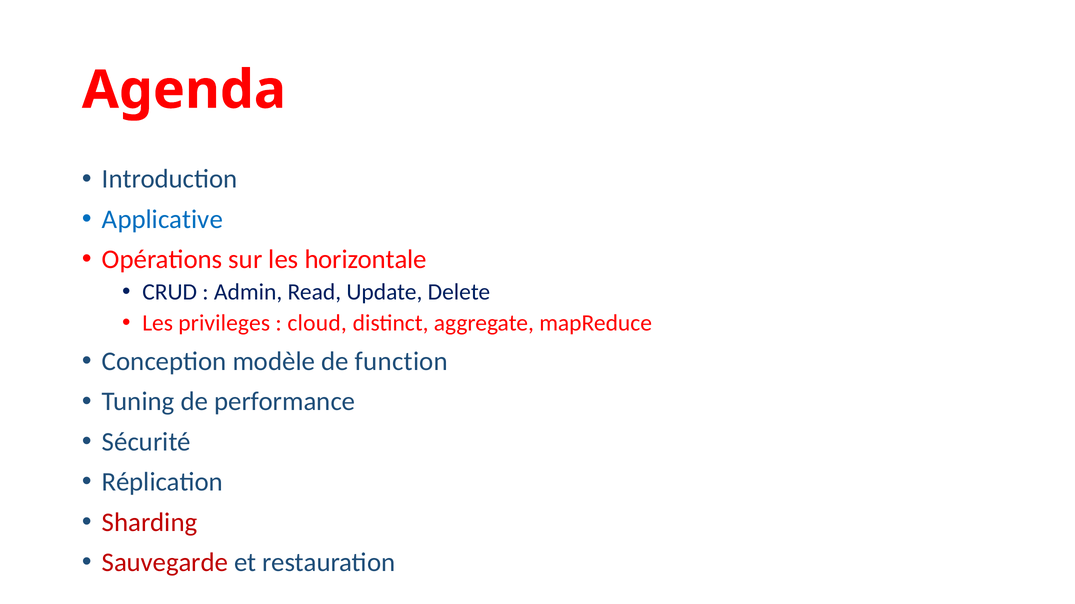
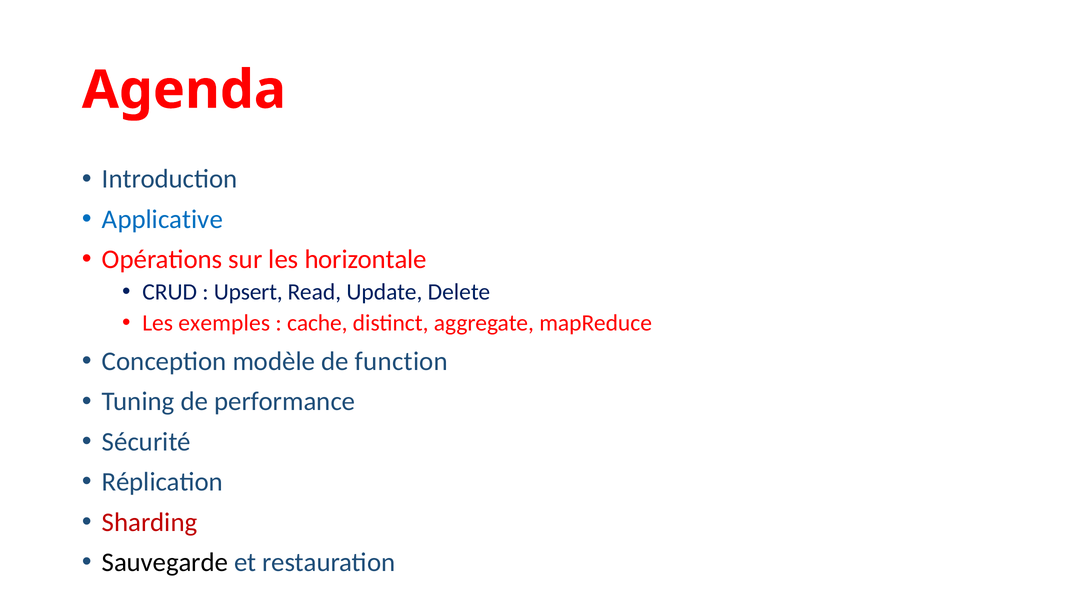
Admin: Admin -> Upsert
privileges: privileges -> exemples
cloud: cloud -> cache
Sauvegarde colour: red -> black
